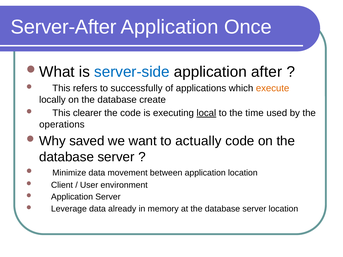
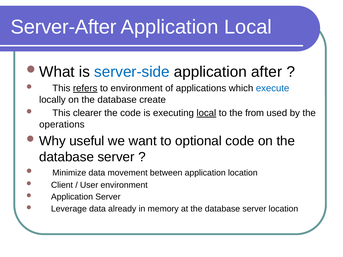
Application Once: Once -> Local
refers underline: none -> present
to successfully: successfully -> environment
execute colour: orange -> blue
time: time -> from
saved: saved -> useful
actually: actually -> optional
